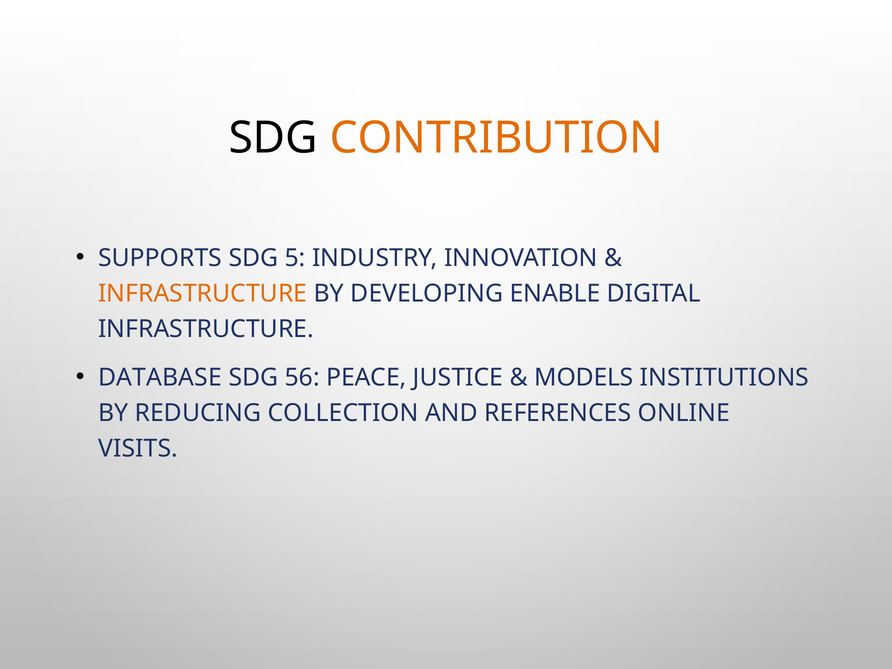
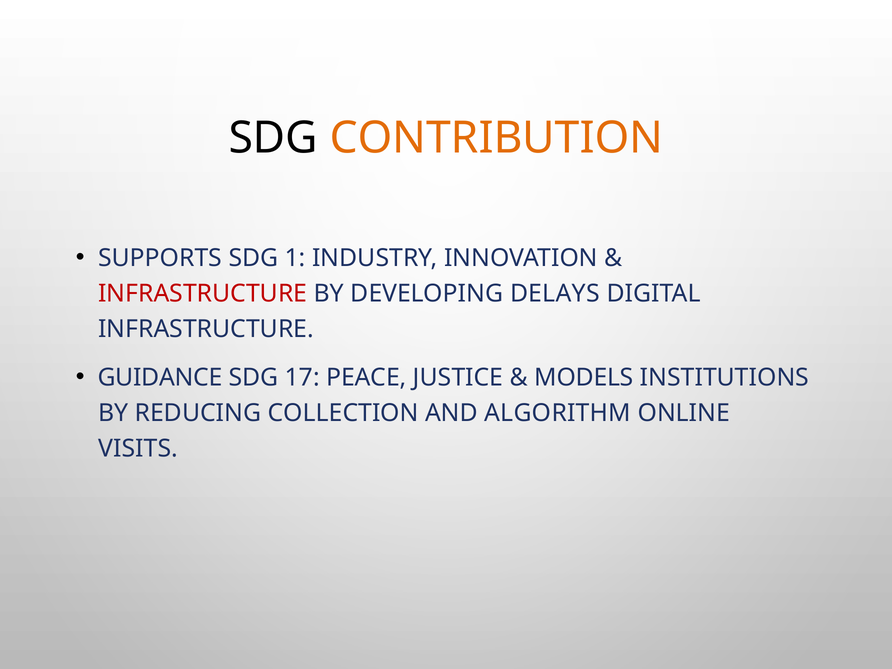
5: 5 -> 1
INFRASTRUCTURE at (203, 294) colour: orange -> red
ENABLE: ENABLE -> DELAYS
DATABASE: DATABASE -> GUIDANCE
56: 56 -> 17
REFERENCES: REFERENCES -> ALGORITHM
